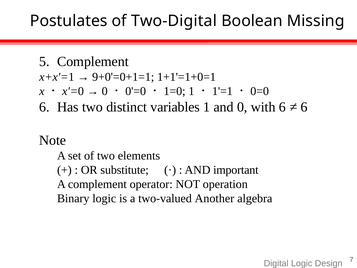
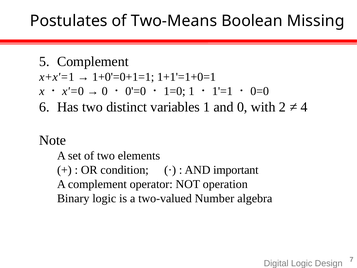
Two-Digital: Two-Digital -> Two-Means
9+0'=0+1=1: 9+0'=0+1=1 -> 1+0'=0+1=1
with 6: 6 -> 2
6 at (304, 107): 6 -> 4
substitute: substitute -> condition
Another: Another -> Number
